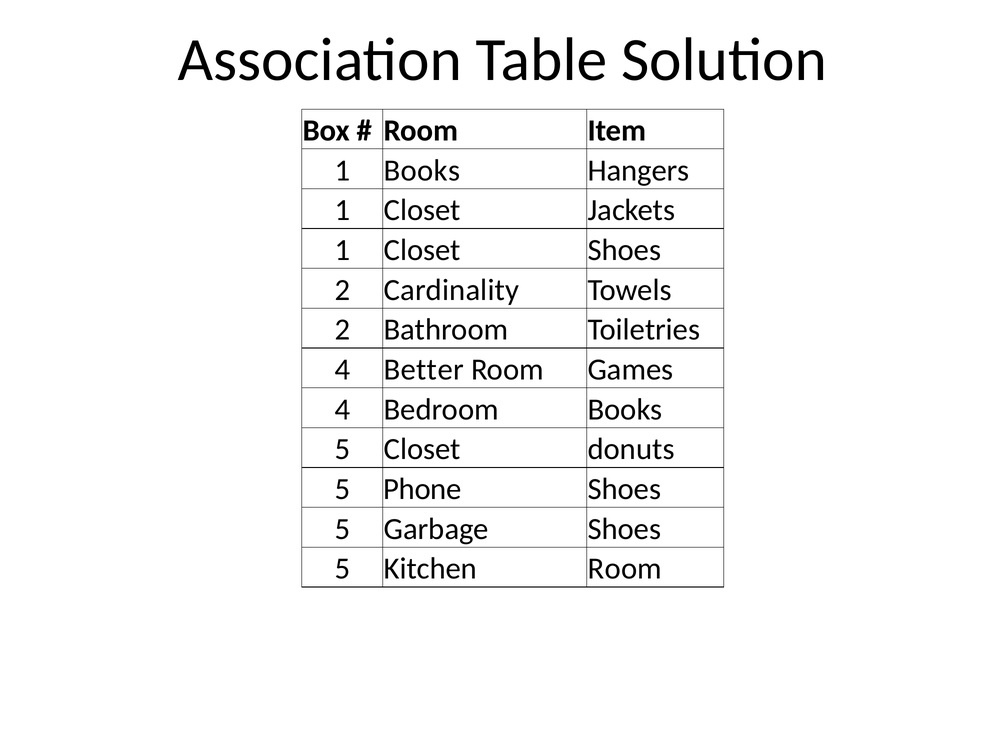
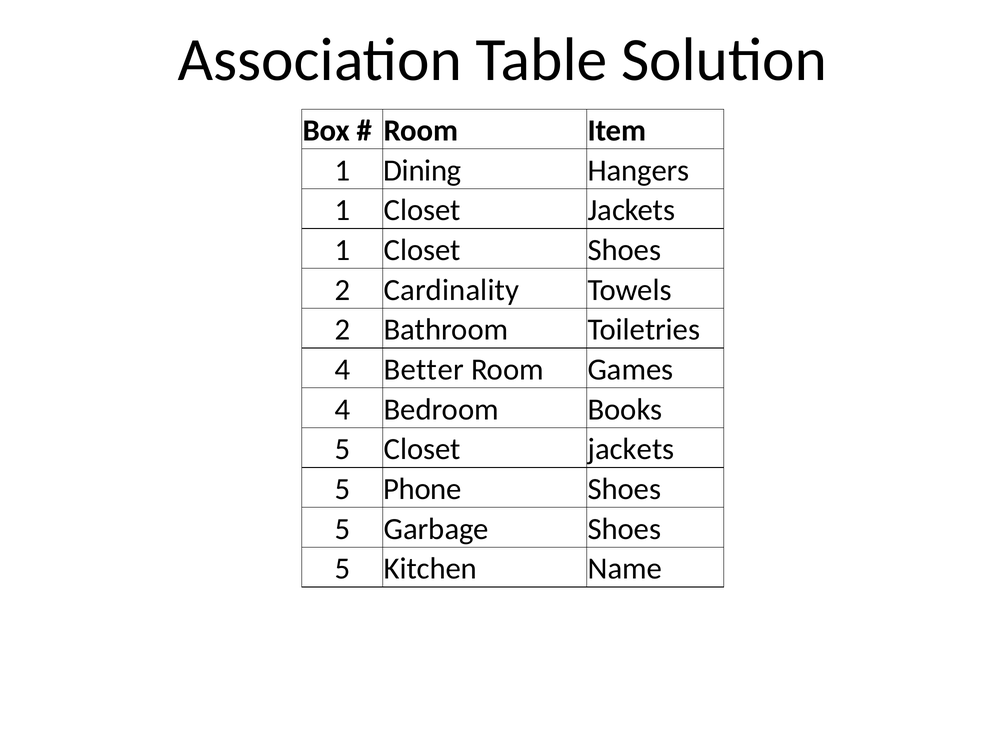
1 Books: Books -> Dining
5 Closet donuts: donuts -> jackets
Kitchen Room: Room -> Name
